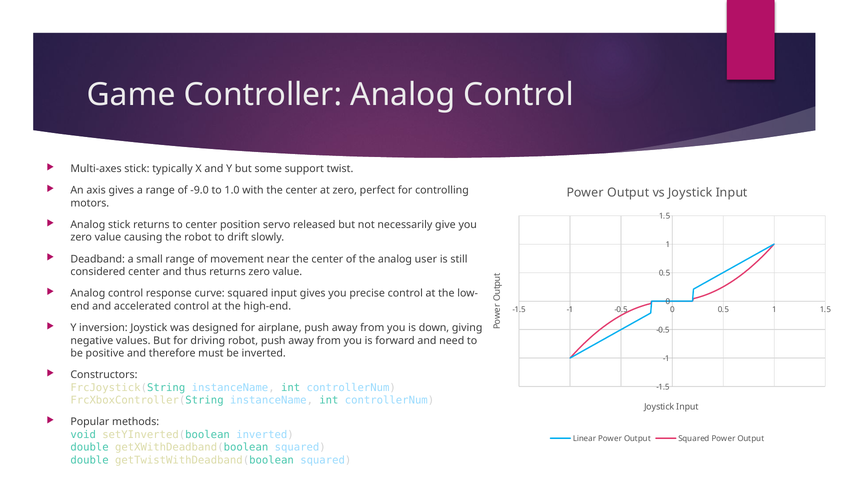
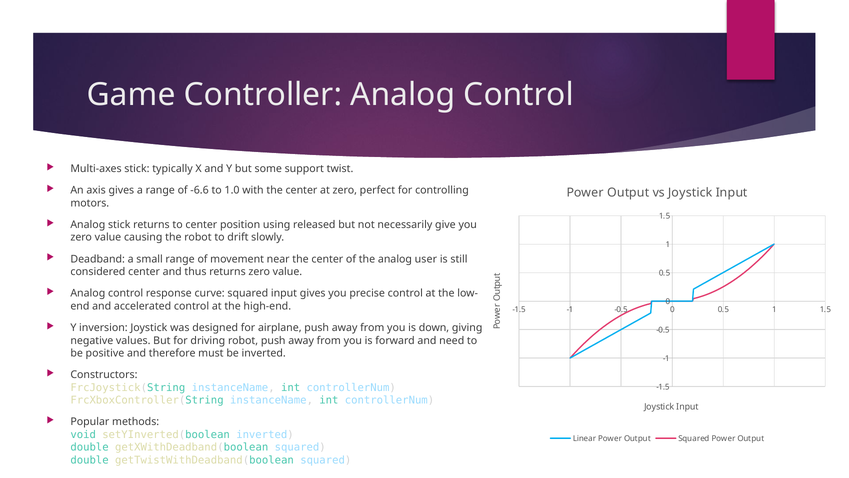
-9.0: -9.0 -> -6.6
servo: servo -> using
